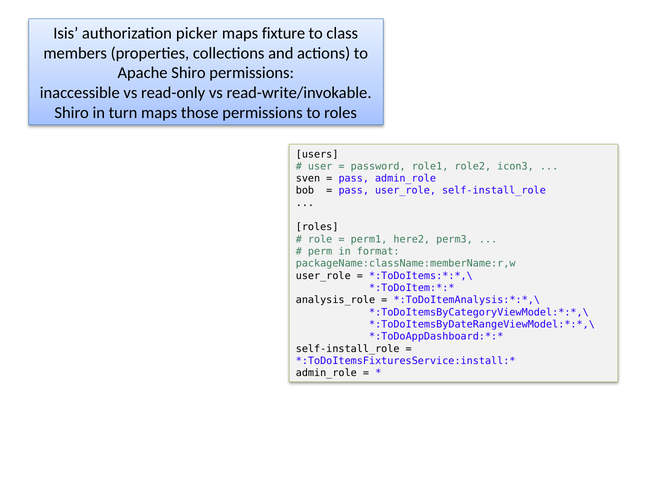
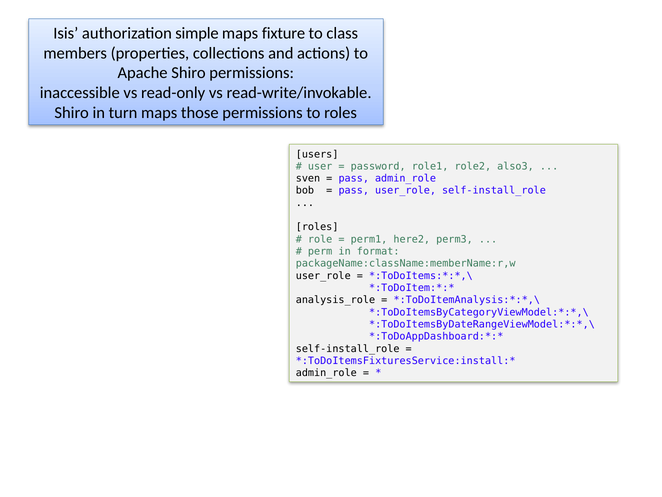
picker: picker -> simple
icon3: icon3 -> also3
